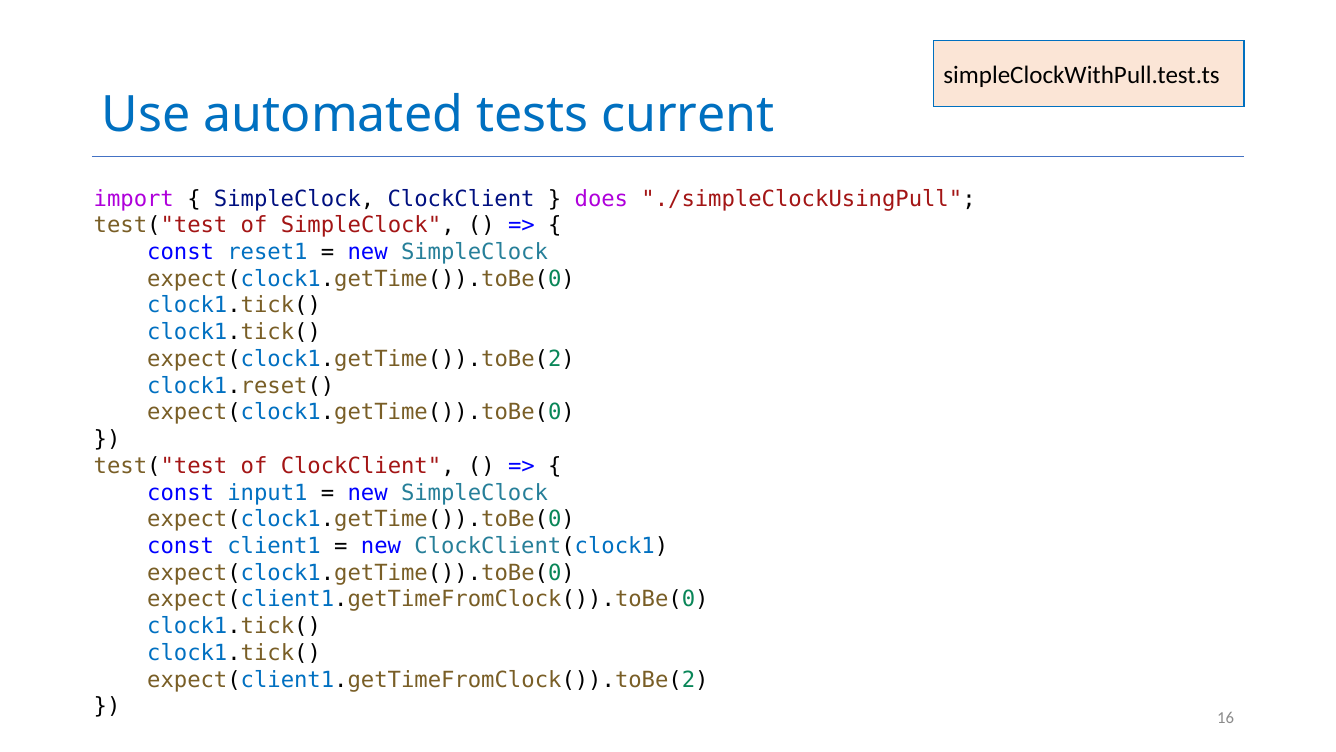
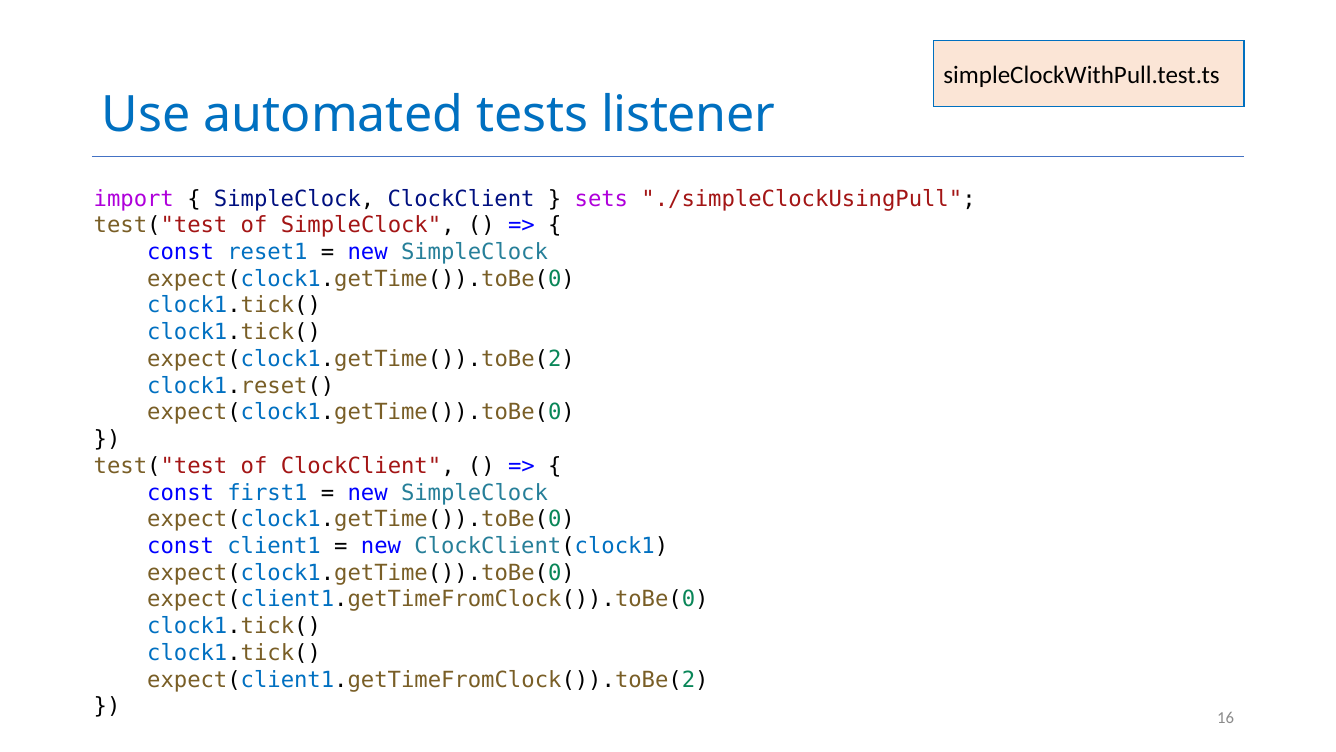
current: current -> listener
does: does -> sets
input1: input1 -> first1
